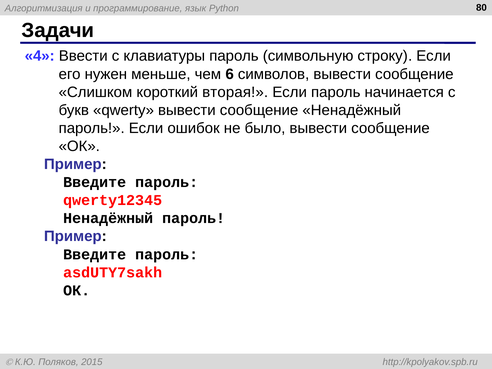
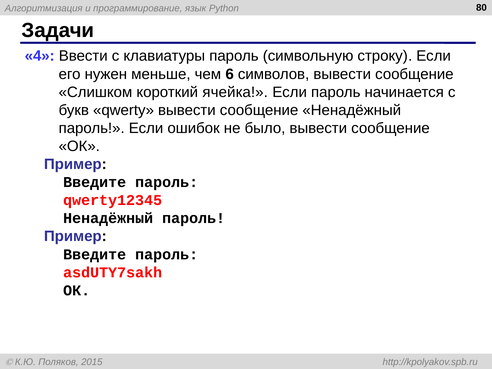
вторая: вторая -> ячейка
